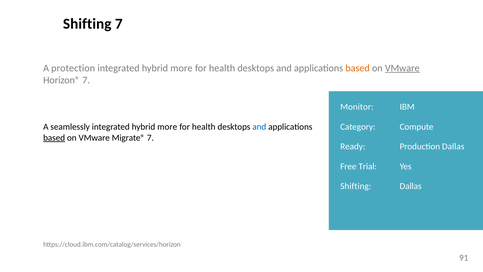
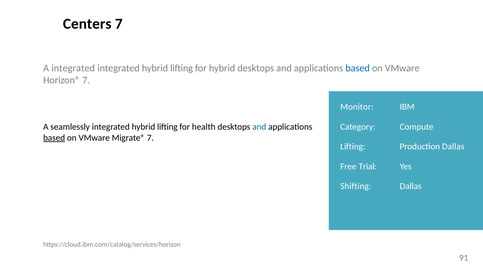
Shifting at (87, 24): Shifting -> Centers
A protection: protection -> integrated
more at (181, 68): more -> lifting
health at (222, 68): health -> hybrid
based at (358, 68) colour: orange -> blue
VMware at (402, 68) underline: present -> none
seamlessly integrated hybrid more: more -> lifting
Ready at (353, 146): Ready -> Lifting
